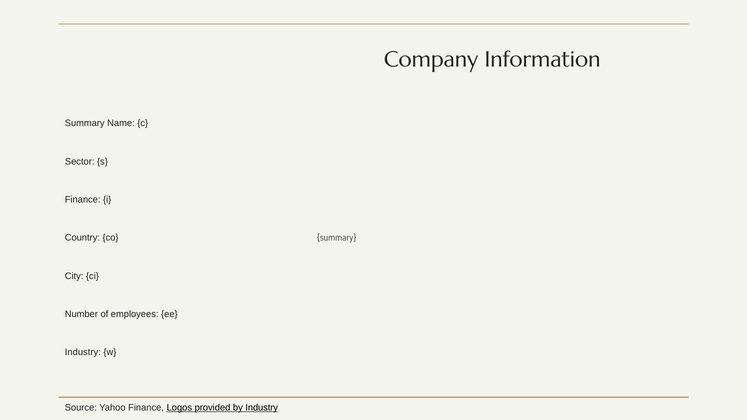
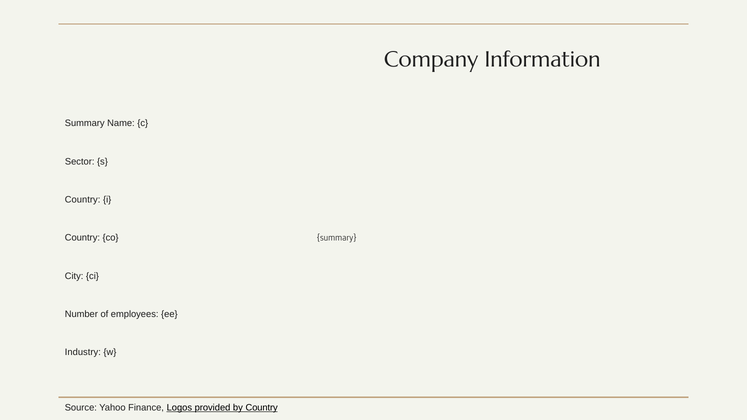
Finance at (83, 200): Finance -> Country
by Industry: Industry -> Country
